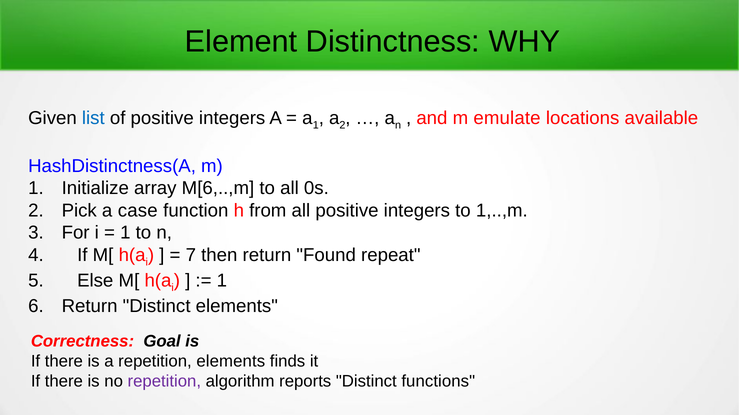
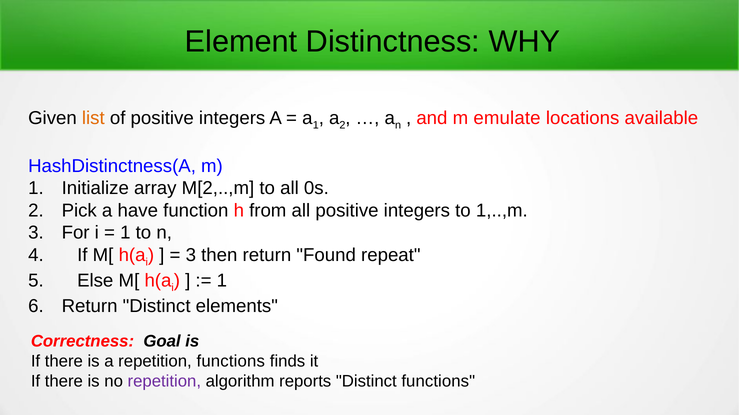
list colour: blue -> orange
M[6,..,m: M[6,..,m -> M[2,..,m
case: case -> have
7 at (191, 256): 7 -> 3
repetition elements: elements -> functions
